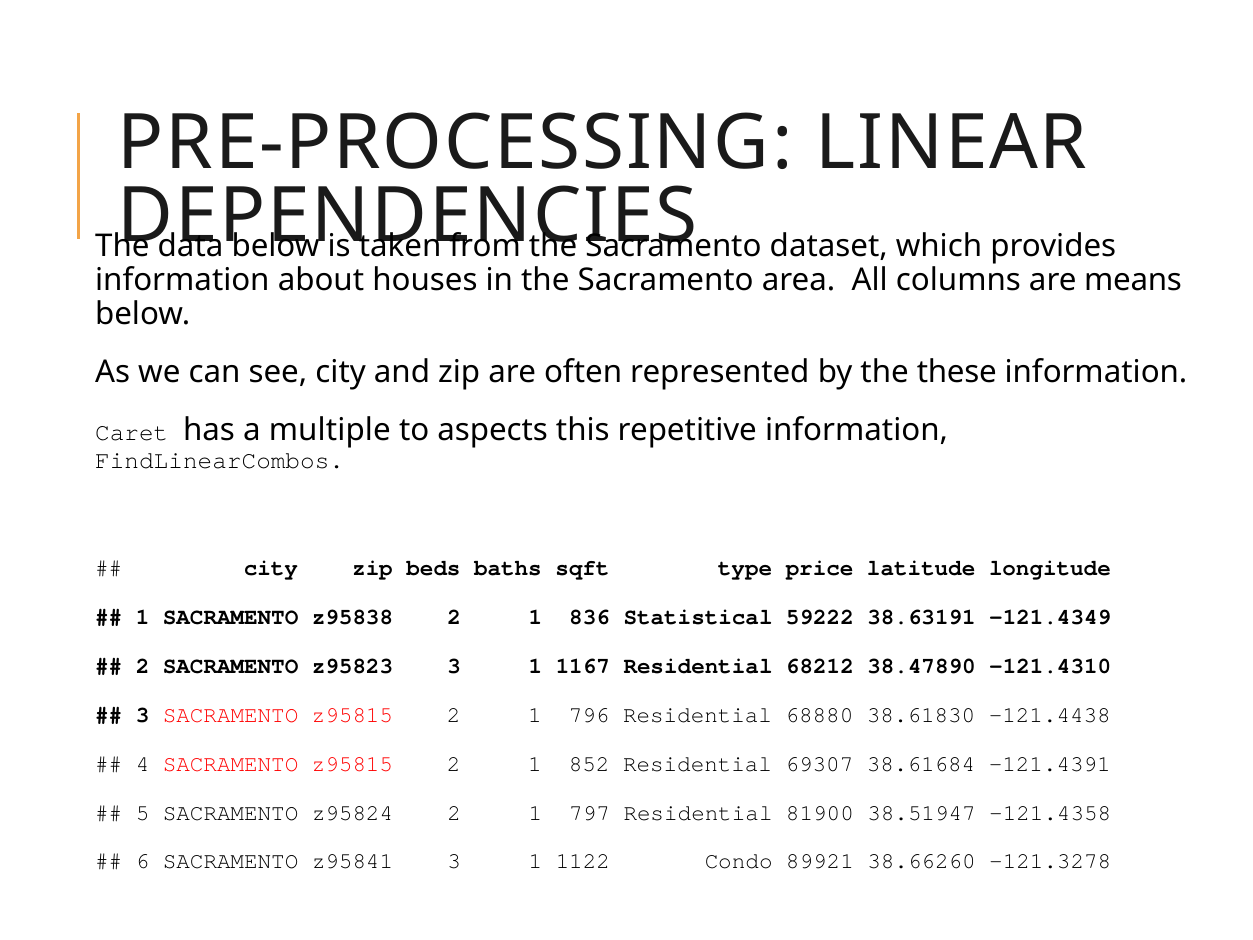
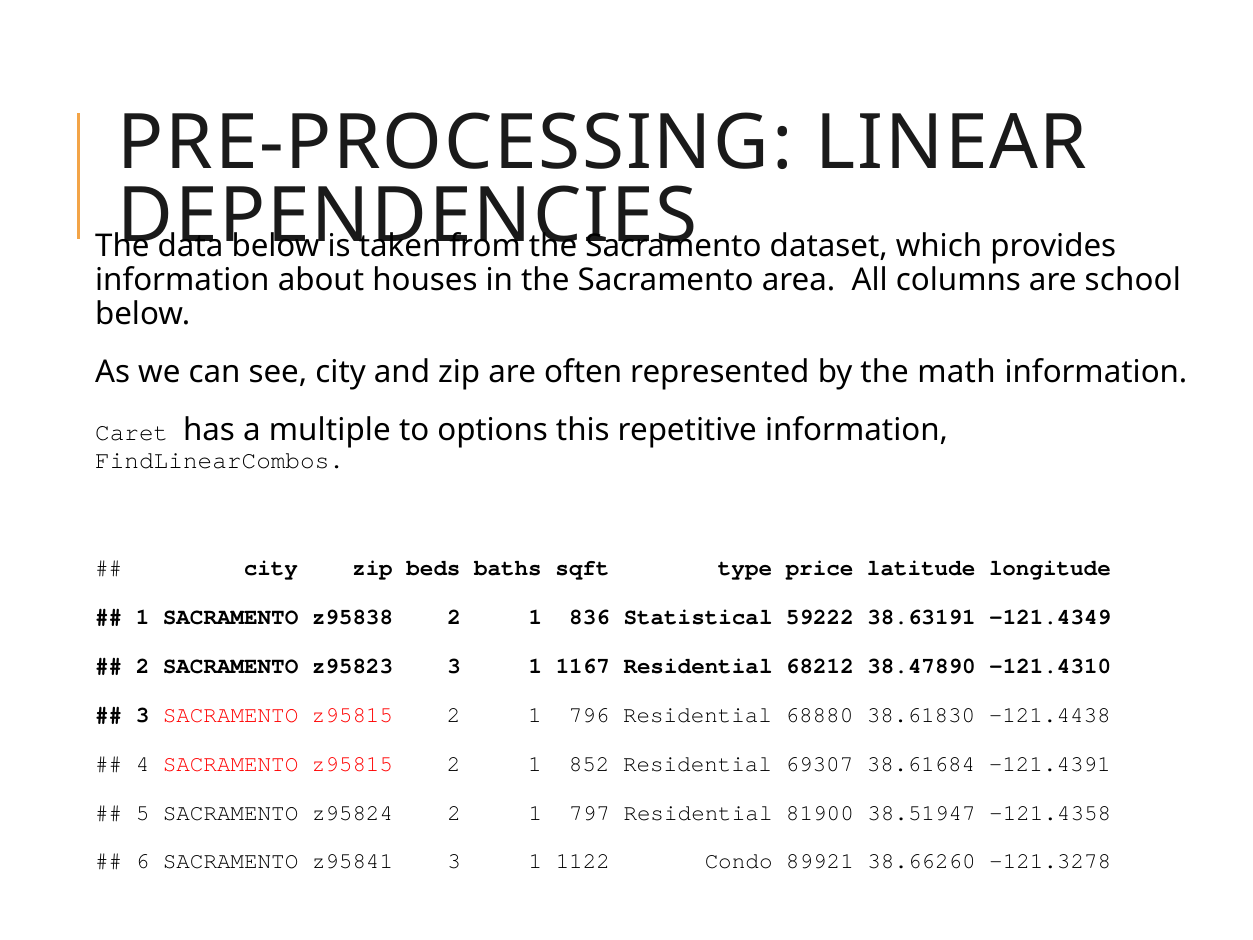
means: means -> school
these: these -> math
aspects: aspects -> options
